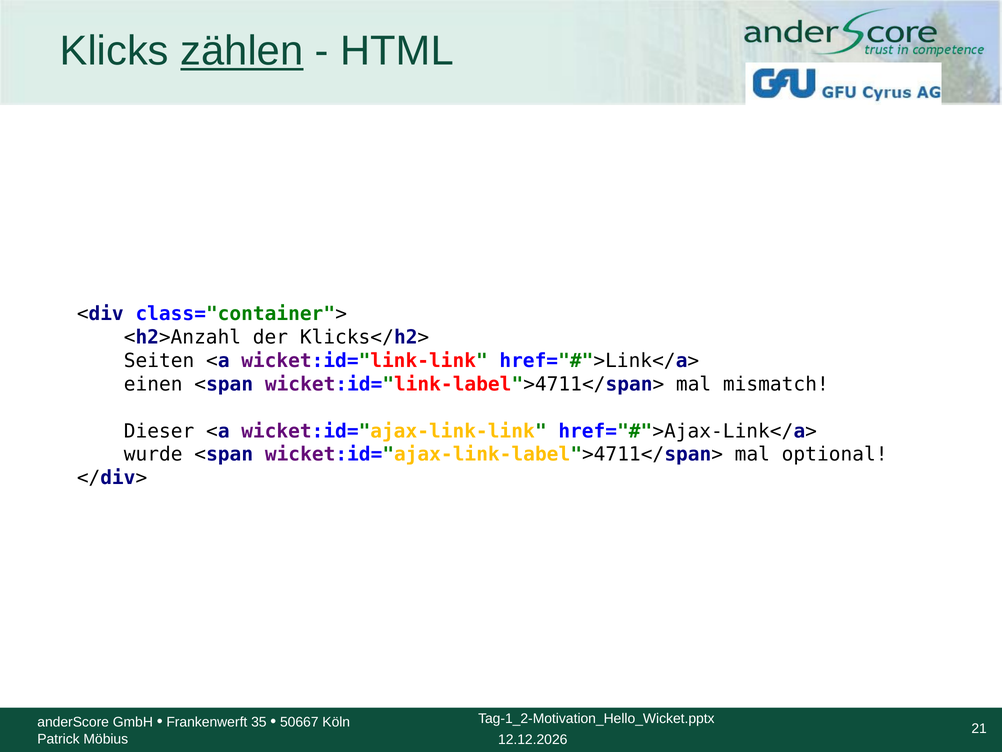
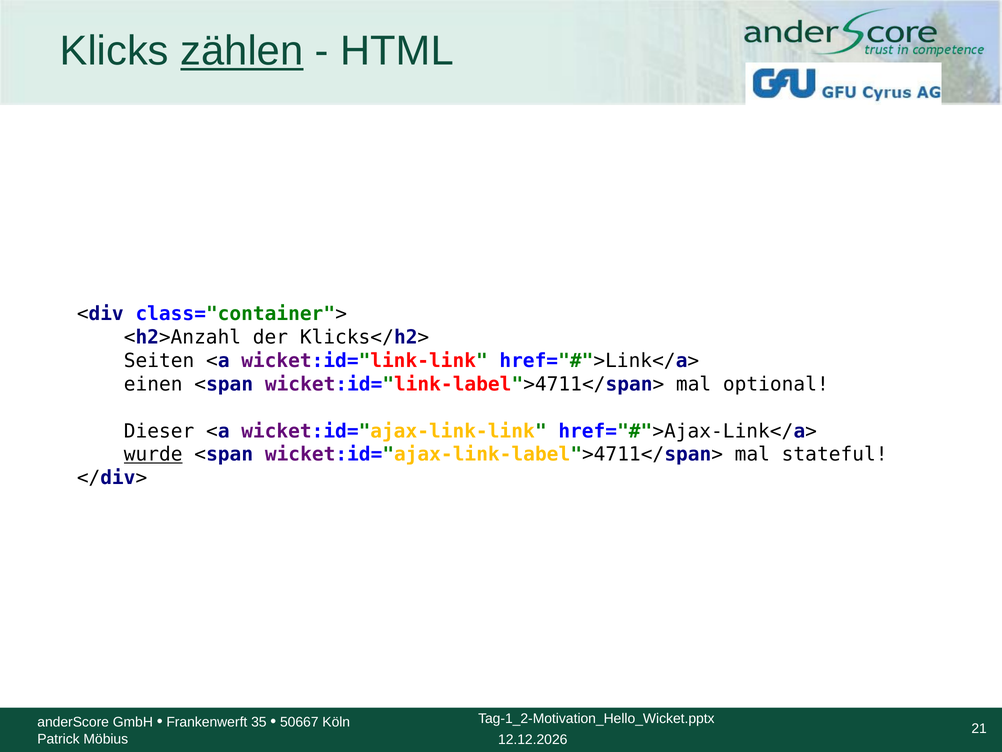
mismatch: mismatch -> optional
wurde underline: none -> present
optional: optional -> stateful
